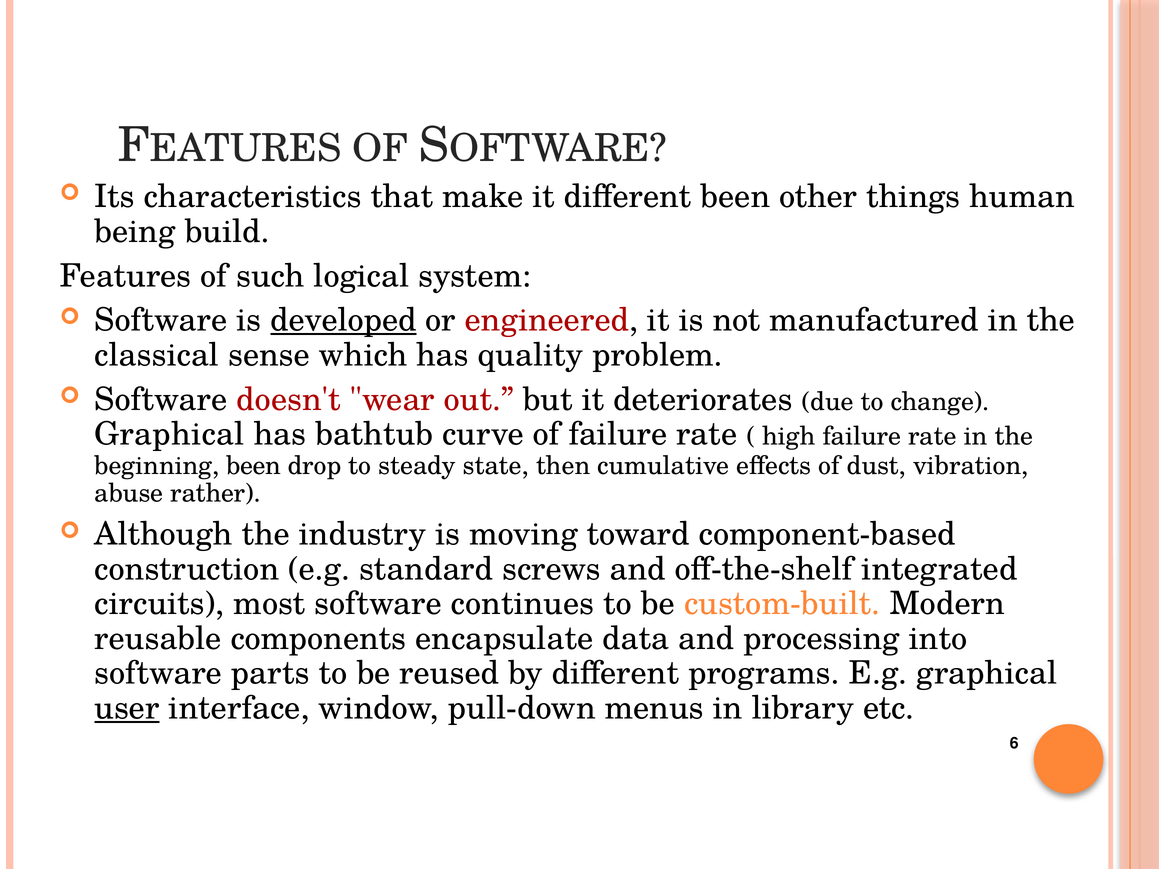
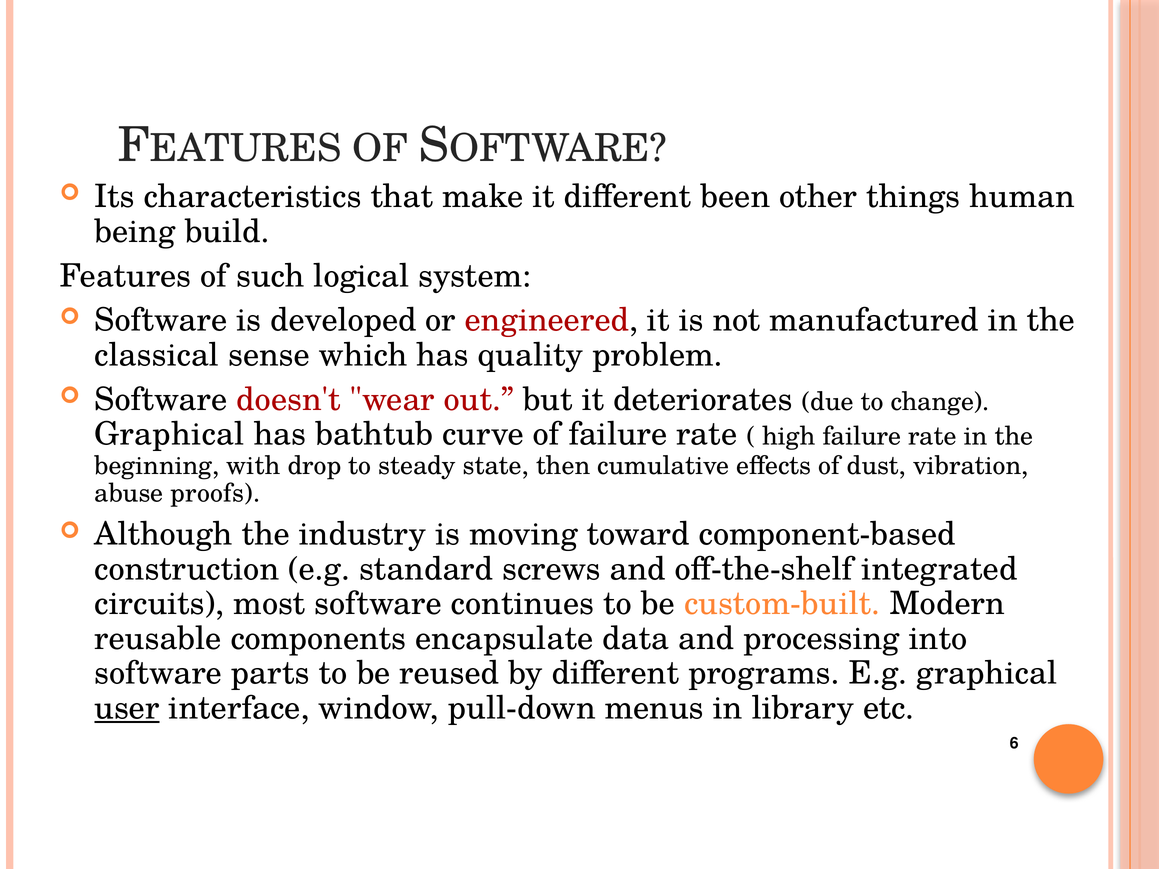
developed underline: present -> none
beginning been: been -> with
rather: rather -> proofs
